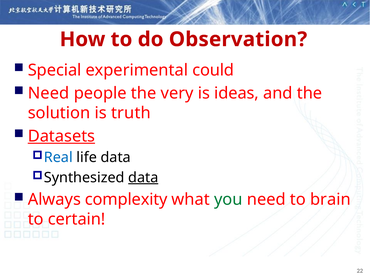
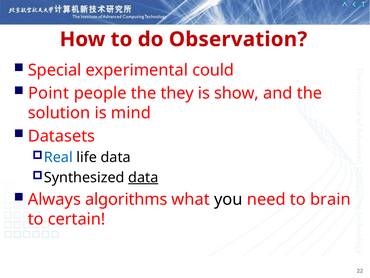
Need at (49, 93): Need -> Point
very: very -> they
ideas: ideas -> show
truth: truth -> mind
Datasets underline: present -> none
complexity: complexity -> algorithms
you colour: green -> black
